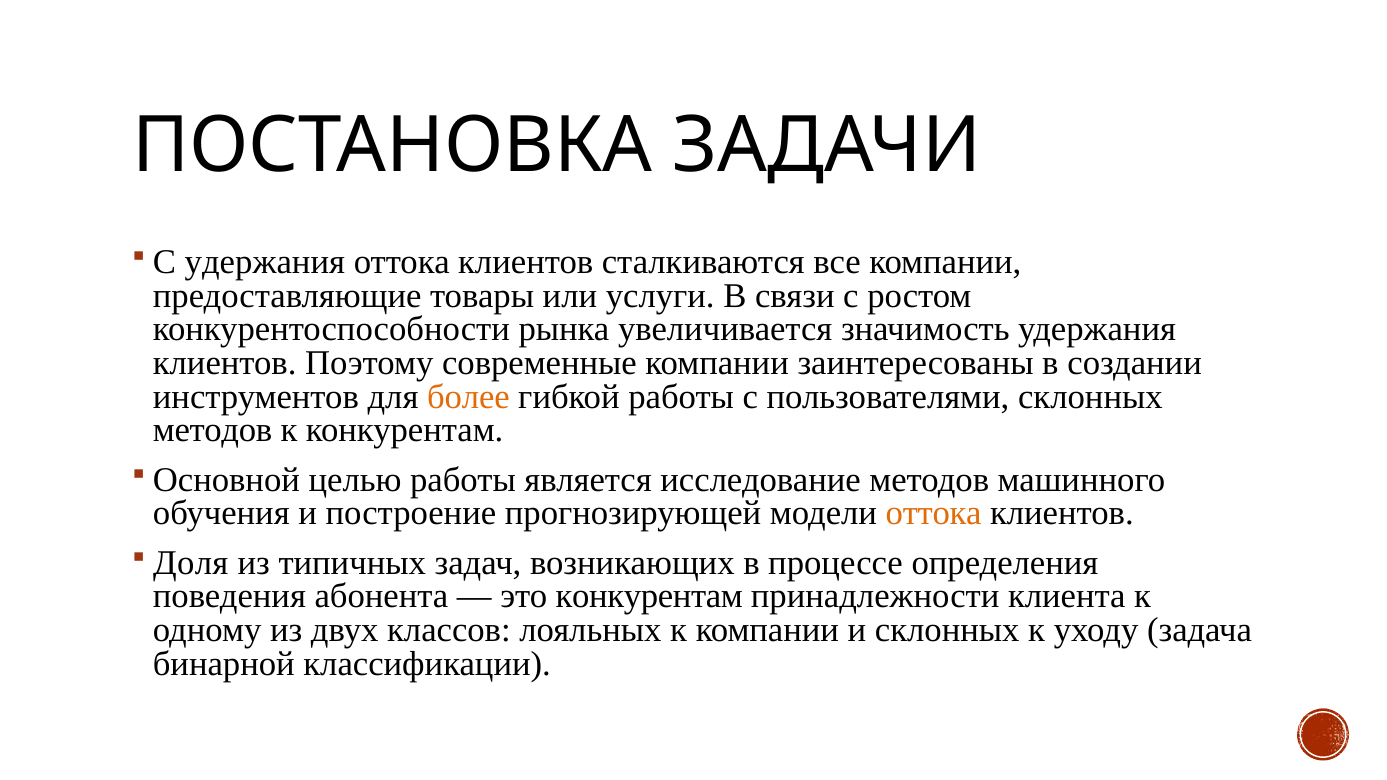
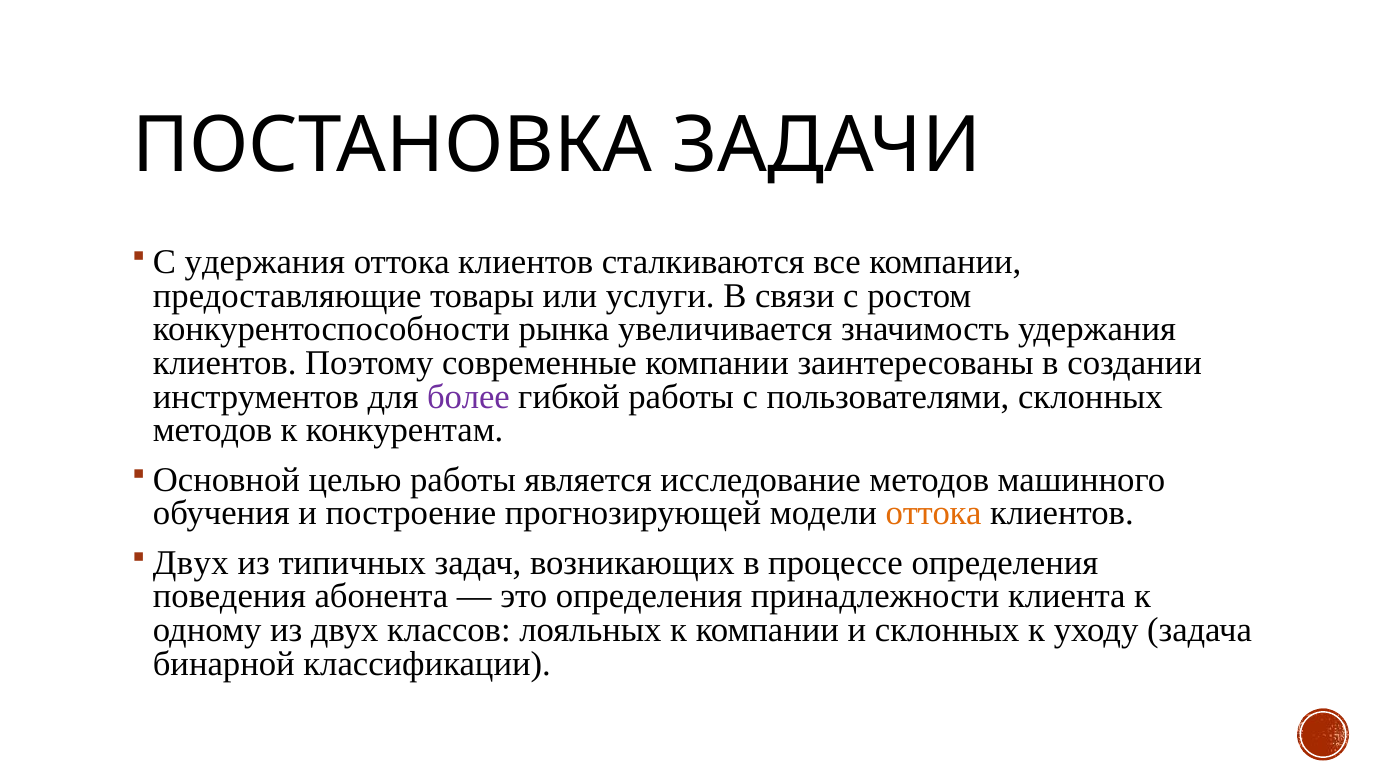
более colour: orange -> purple
Доля at (191, 563): Доля -> Двух
это конкурентам: конкурентам -> определения
